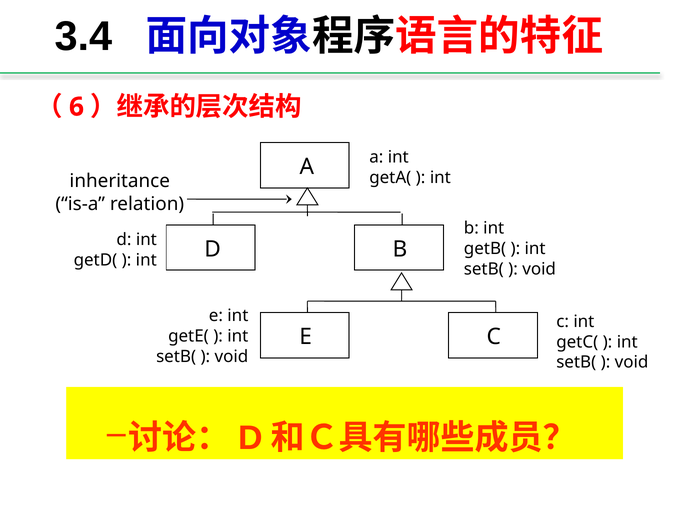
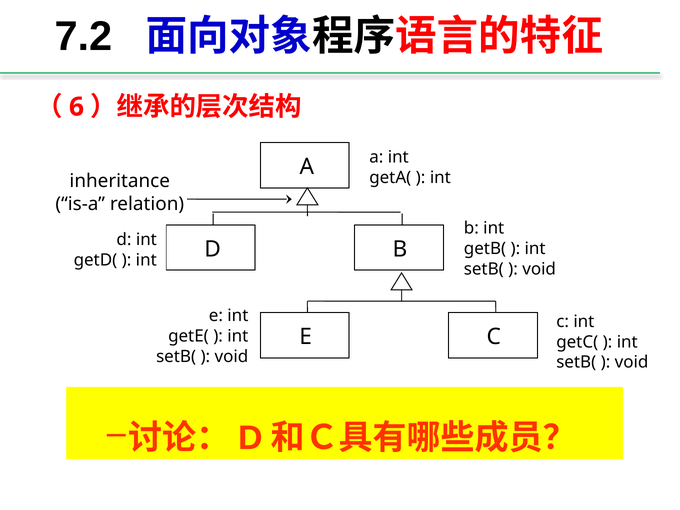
3.4: 3.4 -> 7.2
